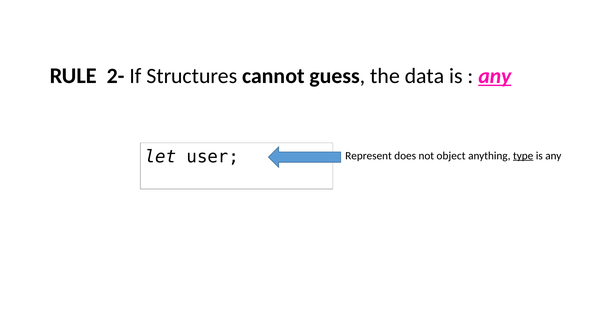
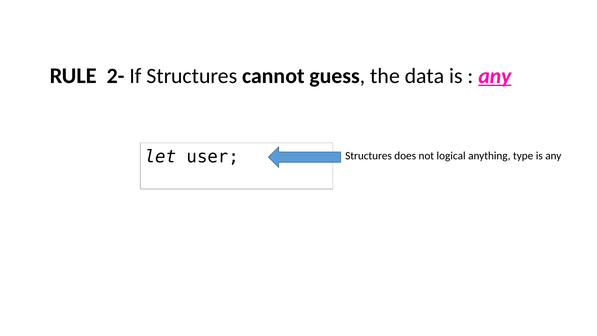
user Represent: Represent -> Structures
object: object -> logical
type underline: present -> none
